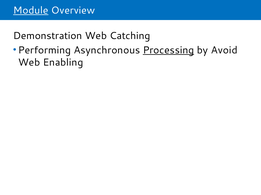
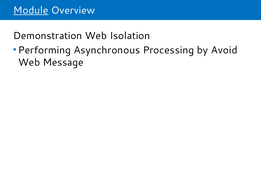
Catching: Catching -> Isolation
Processing underline: present -> none
Enabling: Enabling -> Message
